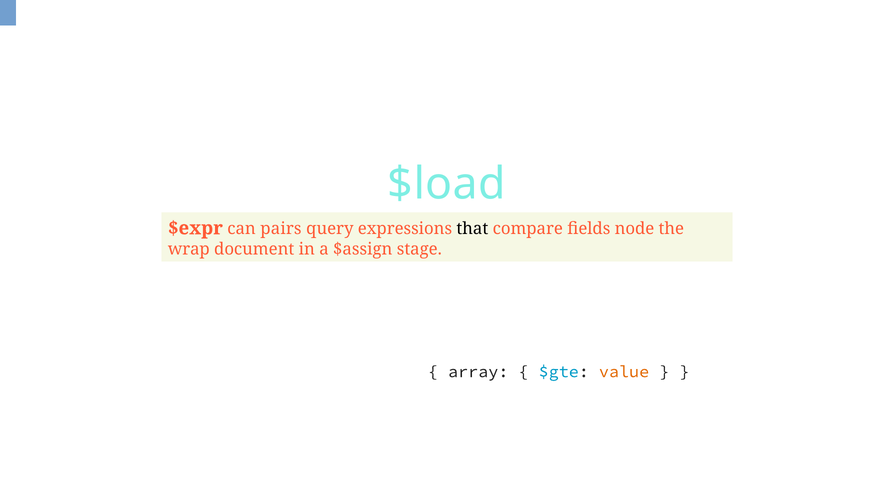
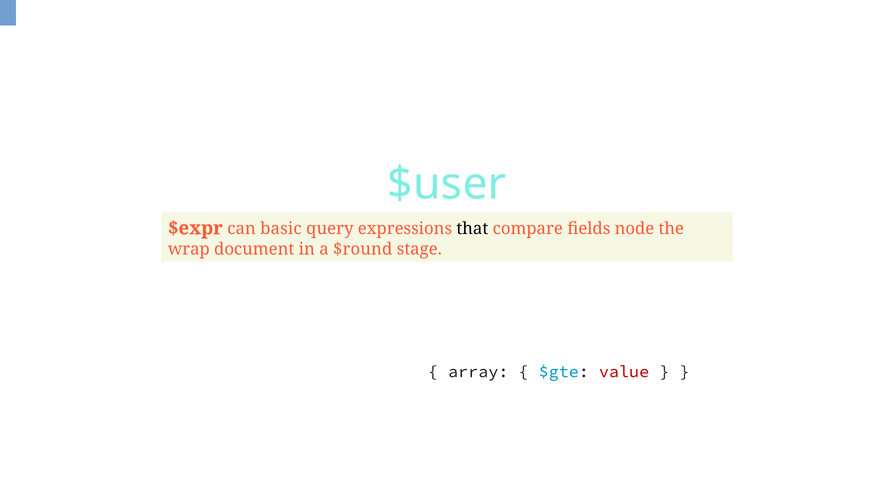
$load: $load -> $user
pairs: pairs -> basic
$assign: $assign -> $round
value colour: orange -> red
